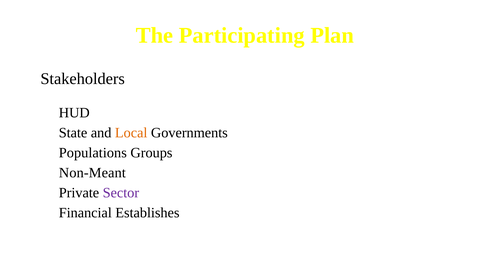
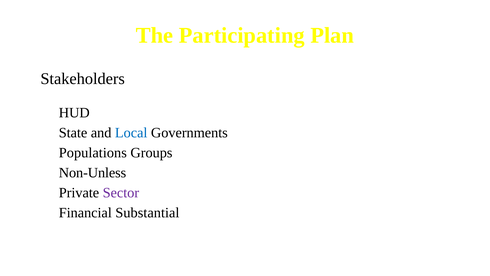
Local colour: orange -> blue
Non-Meant: Non-Meant -> Non-Unless
Establishes: Establishes -> Substantial
